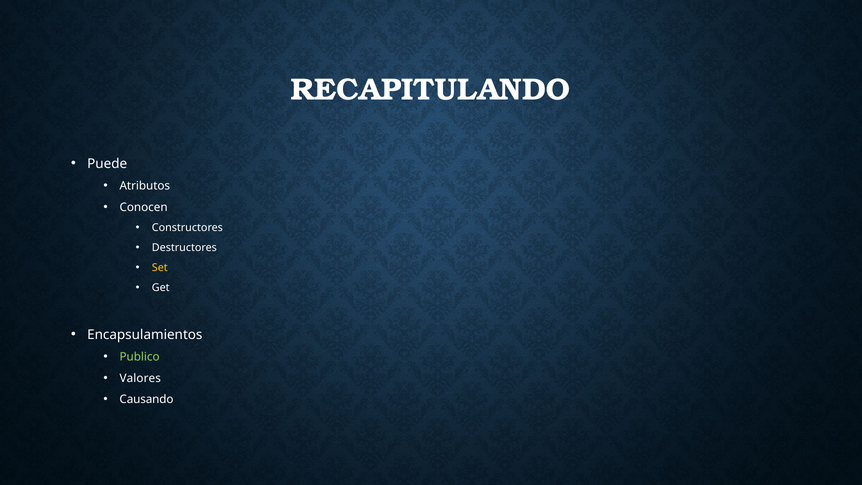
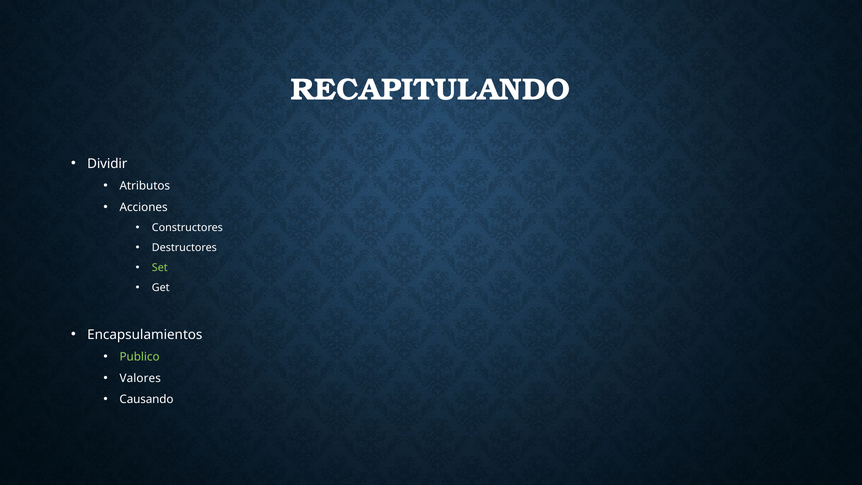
Puede: Puede -> Dividir
Conocen: Conocen -> Acciones
Set colour: yellow -> light green
